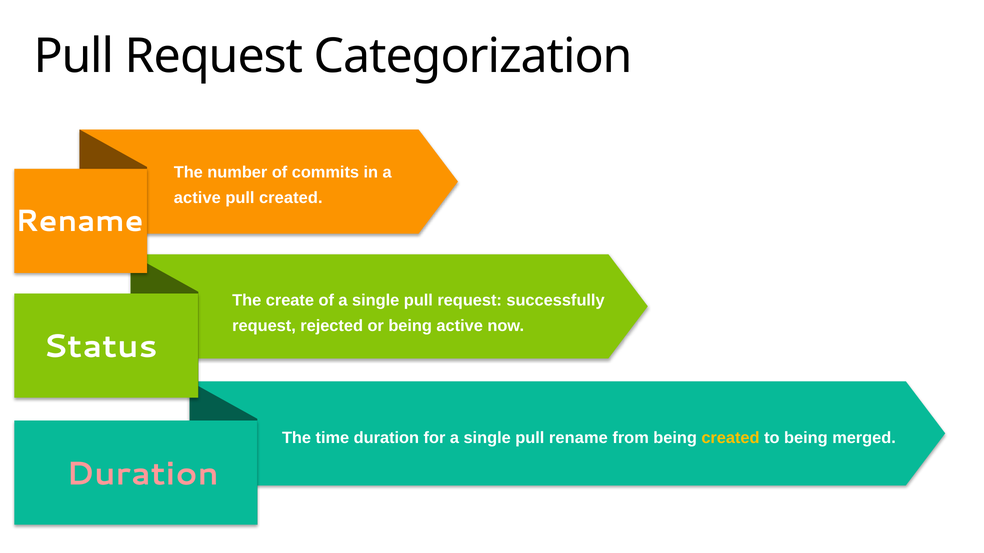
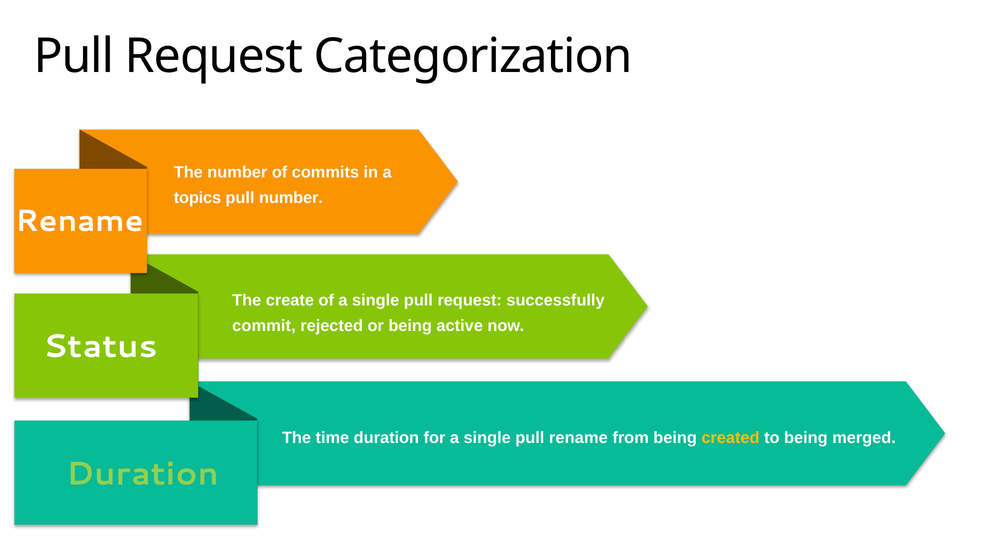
active at (197, 198): active -> topics
pull created: created -> number
request at (264, 326): request -> commit
Duration at (142, 475) colour: pink -> light green
